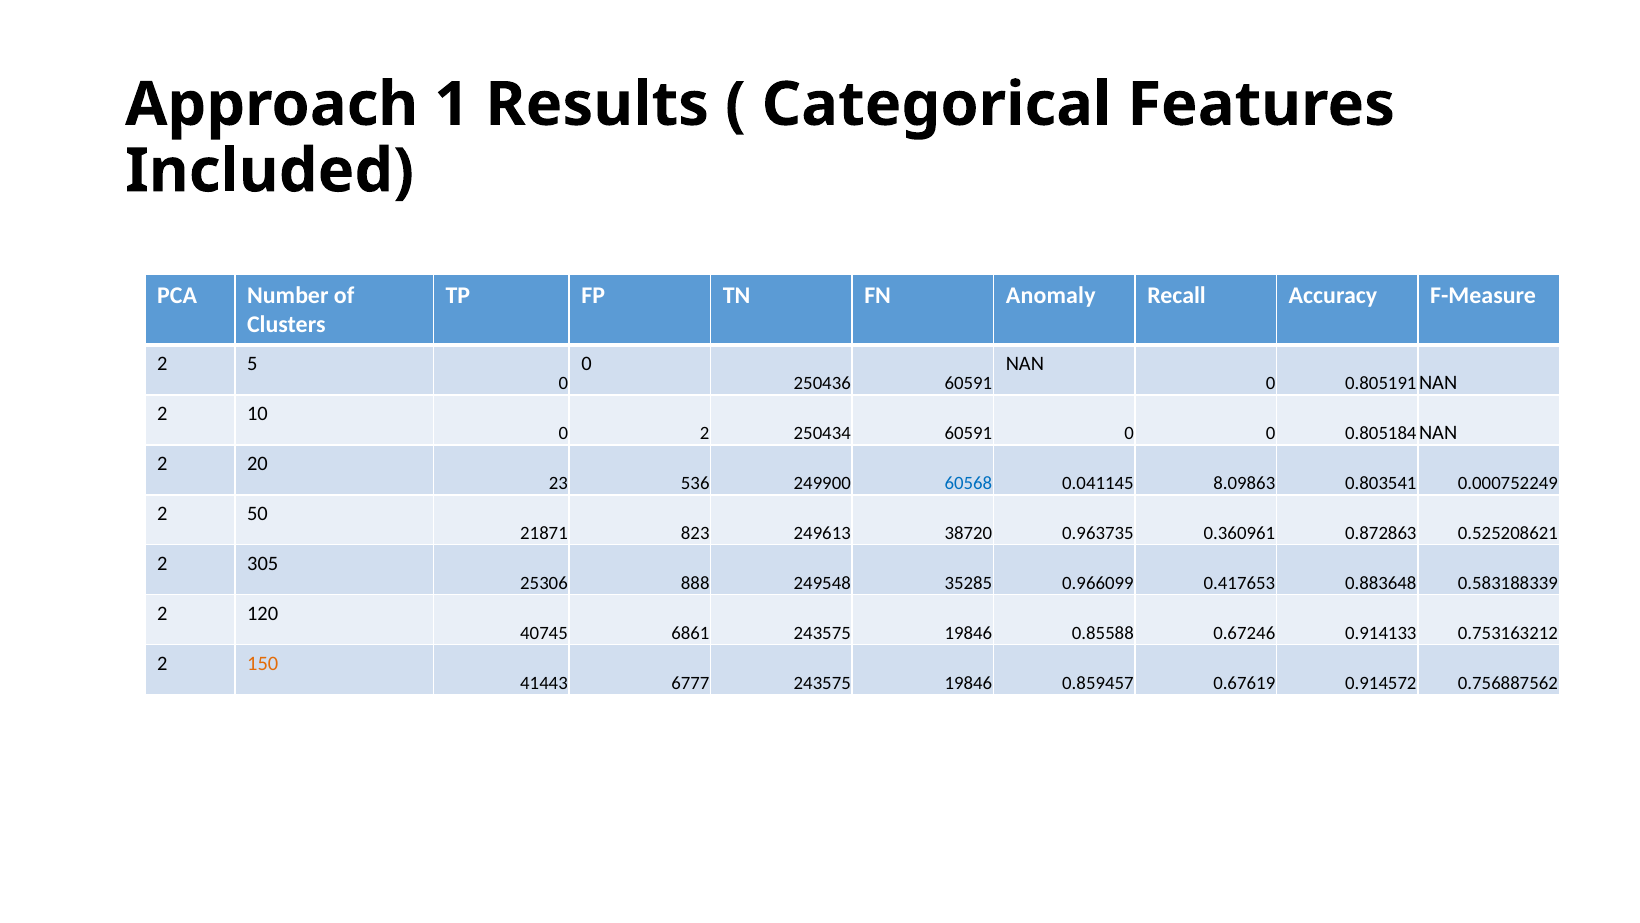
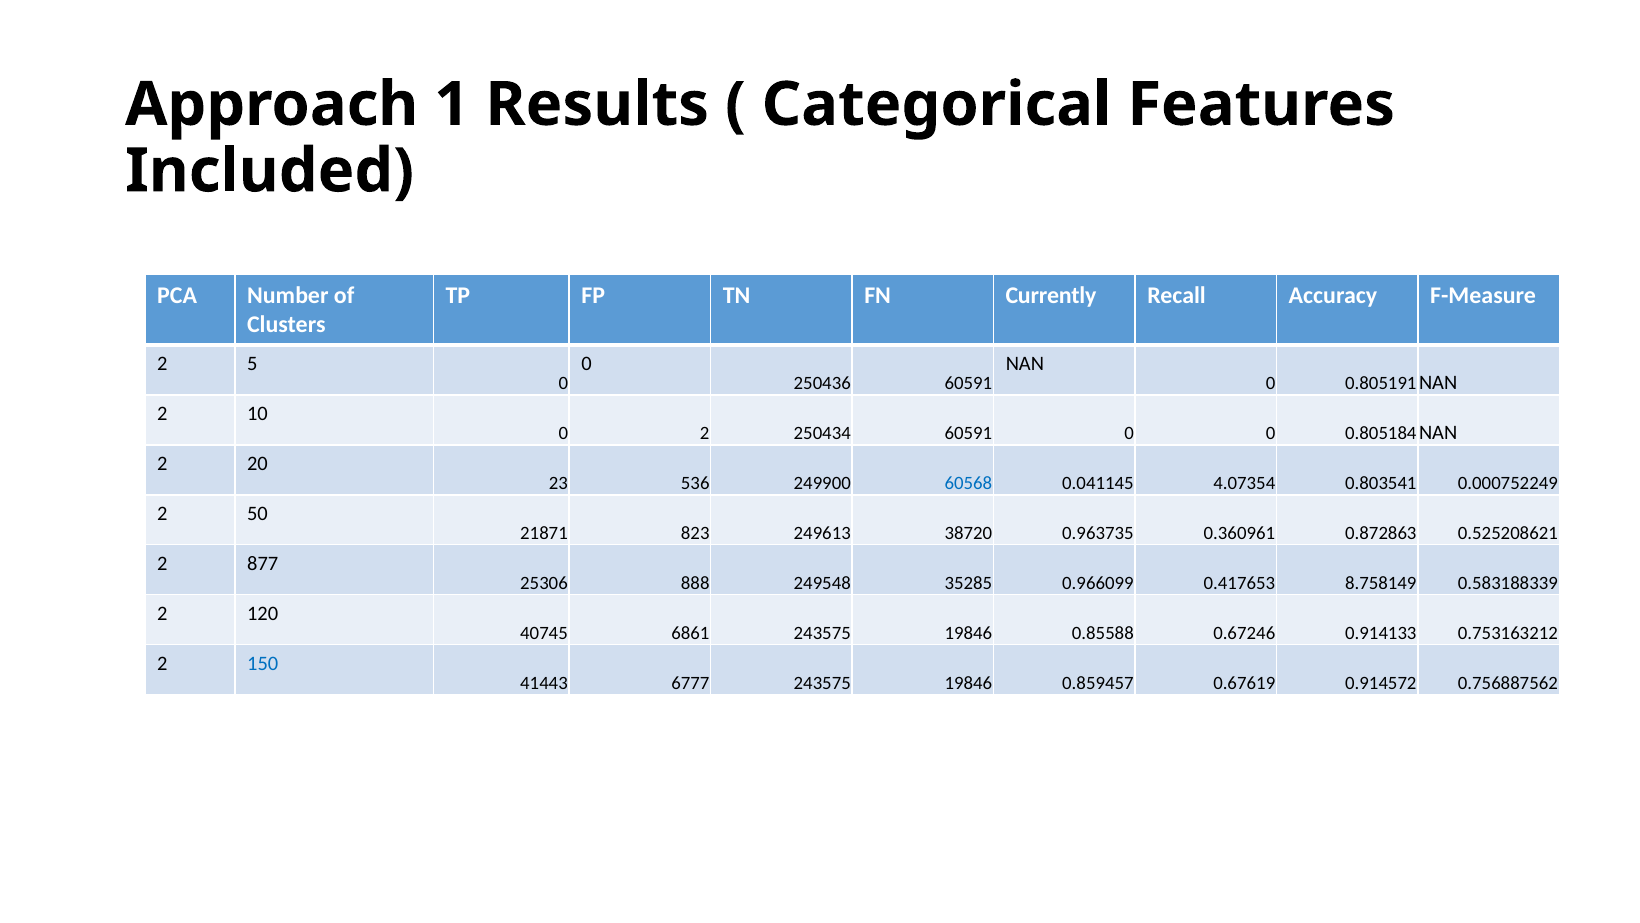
Anomaly: Anomaly -> Currently
8.09863: 8.09863 -> 4.07354
305: 305 -> 877
0.883648: 0.883648 -> 8.758149
150 colour: orange -> blue
